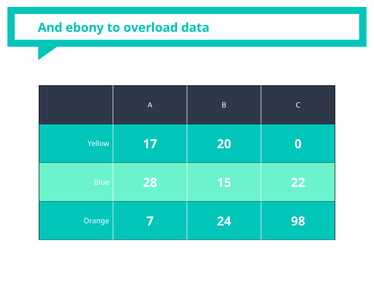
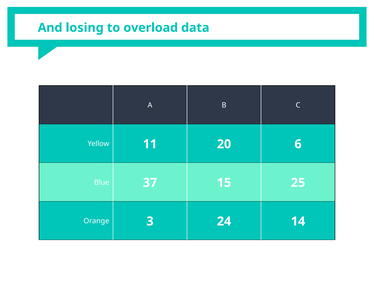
ebony: ebony -> losing
17: 17 -> 11
0: 0 -> 6
28: 28 -> 37
22: 22 -> 25
7: 7 -> 3
98: 98 -> 14
